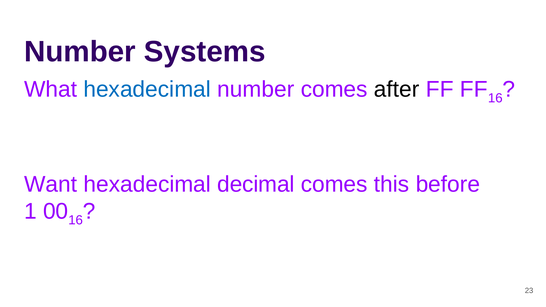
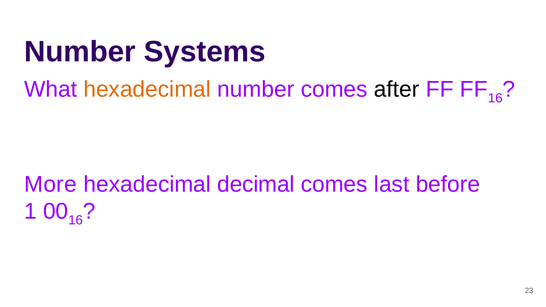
hexadecimal at (147, 90) colour: blue -> orange
Want: Want -> More
this: this -> last
